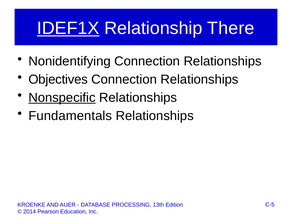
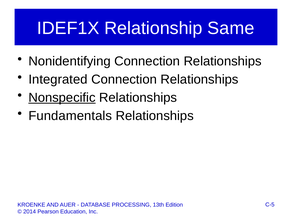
IDEF1X underline: present -> none
There: There -> Same
Objectives: Objectives -> Integrated
